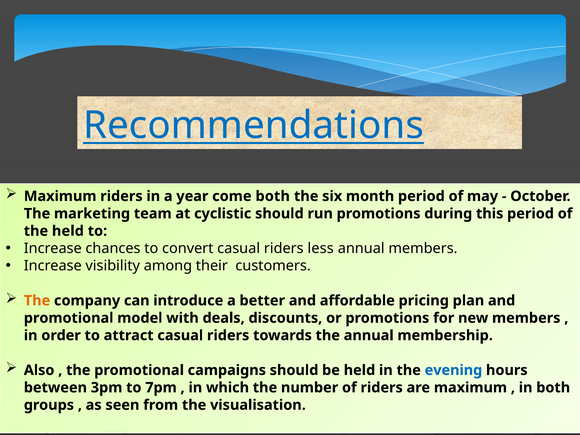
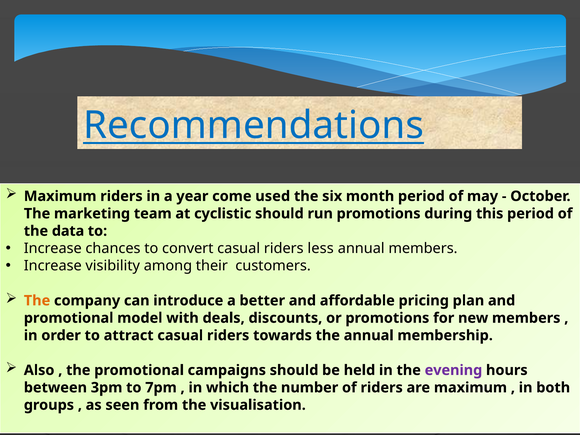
come both: both -> used
the held: held -> data
evening colour: blue -> purple
